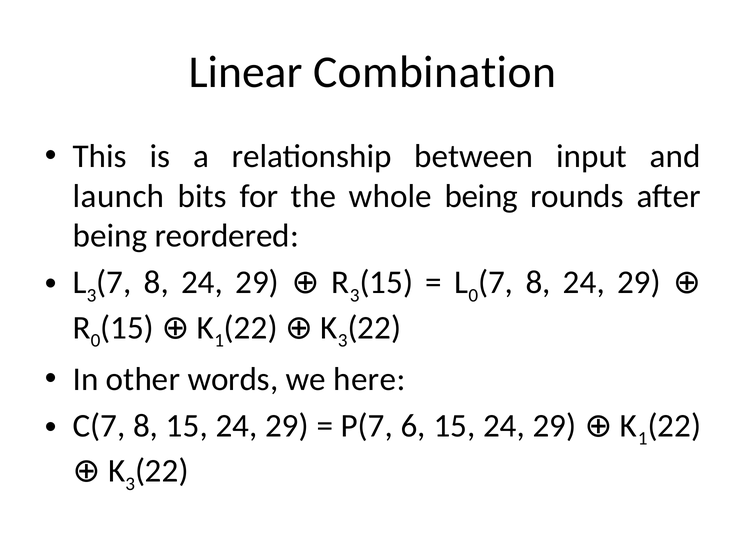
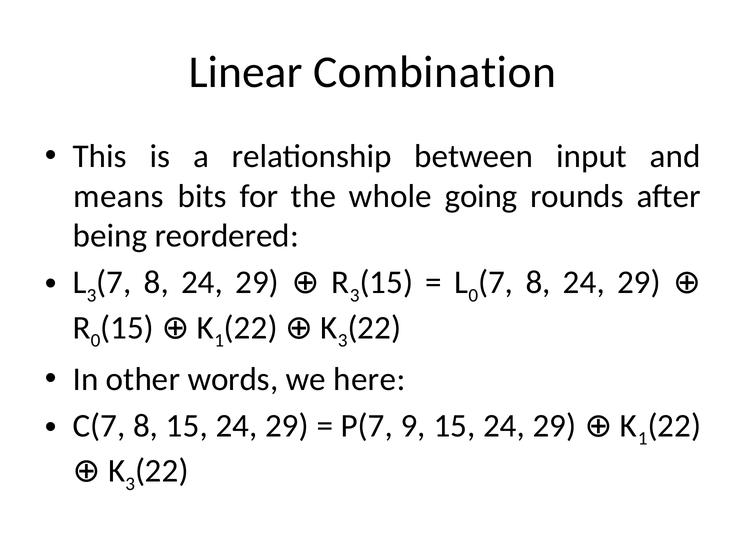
launch: launch -> means
whole being: being -> going
6: 6 -> 9
